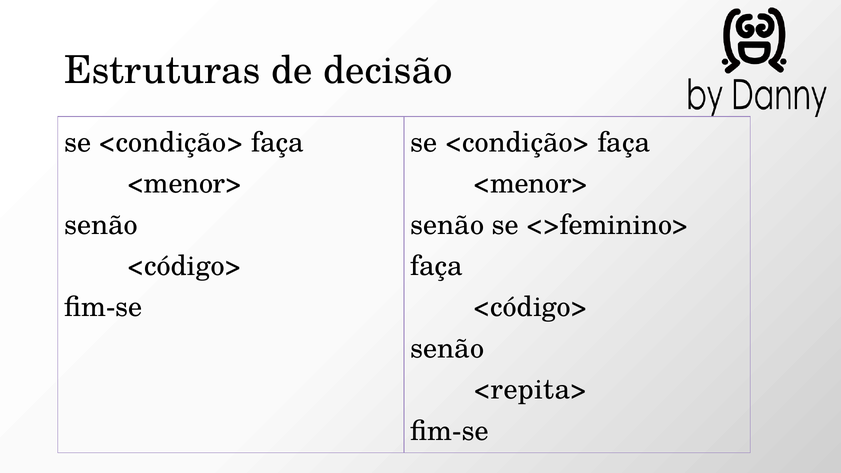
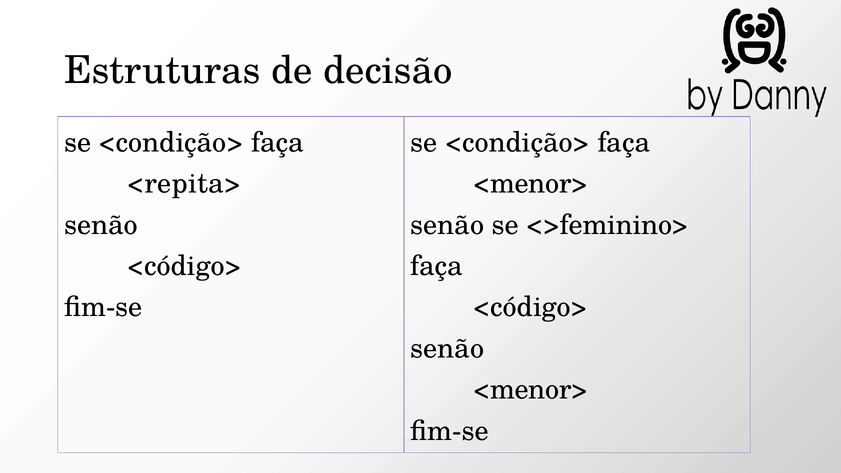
<menor> at (185, 184): <menor> -> <repita>
<repita> at (531, 390): <repita> -> <menor>
